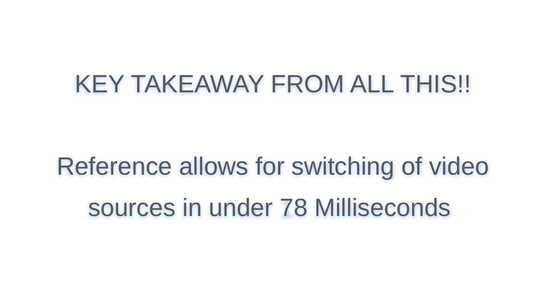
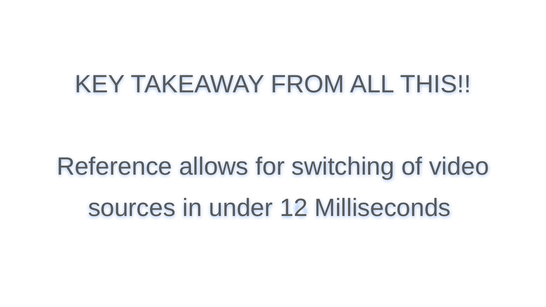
78: 78 -> 12
